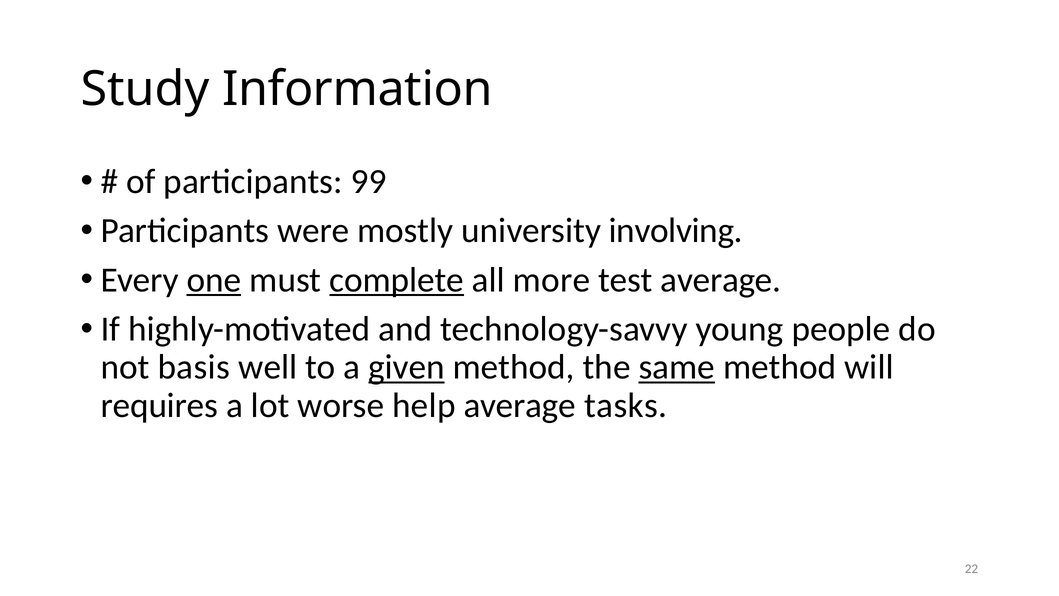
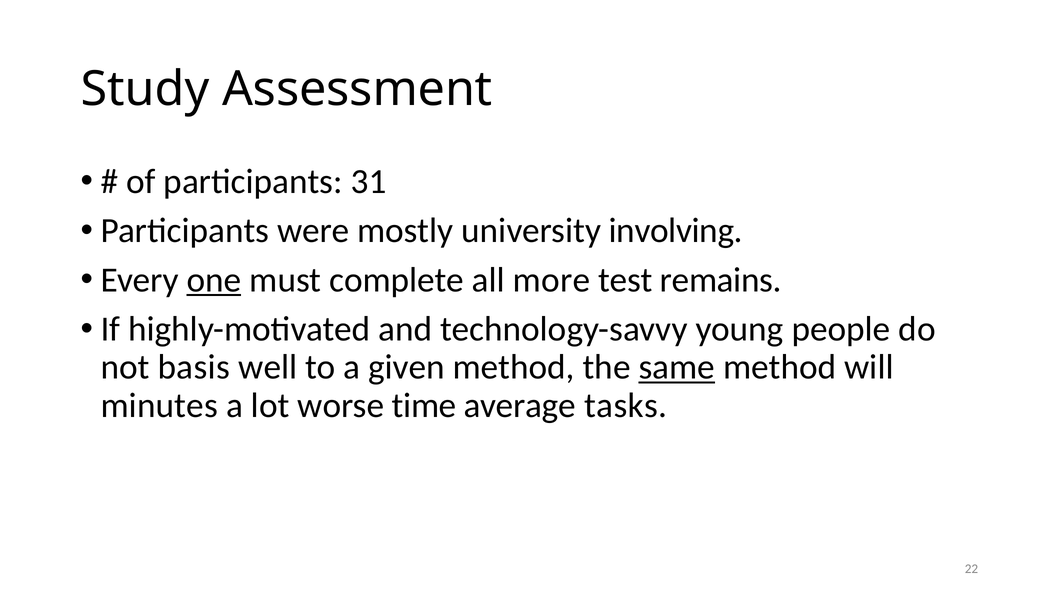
Information: Information -> Assessment
99: 99 -> 31
complete underline: present -> none
test average: average -> remains
given underline: present -> none
requires: requires -> minutes
help: help -> time
